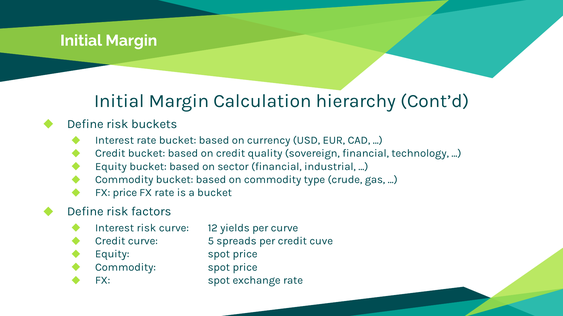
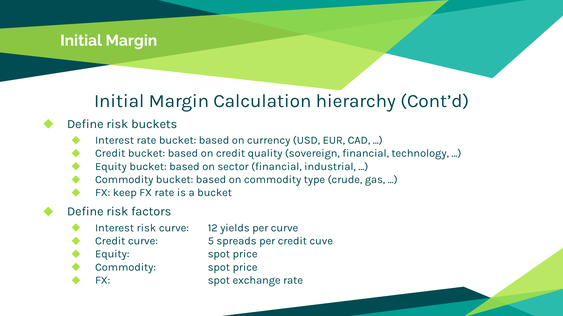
FX price: price -> keep
